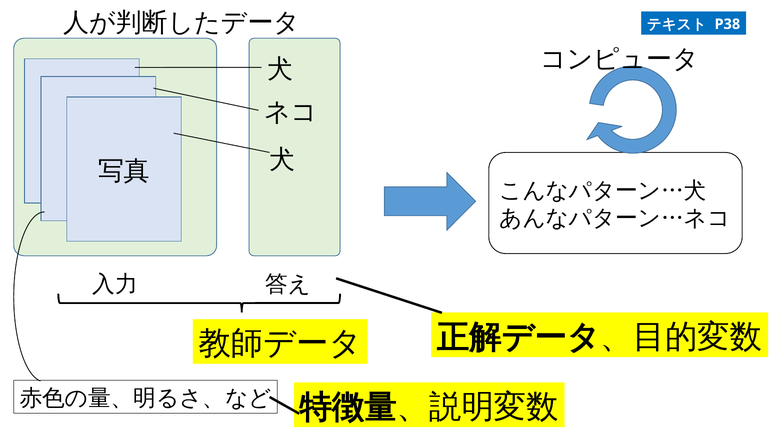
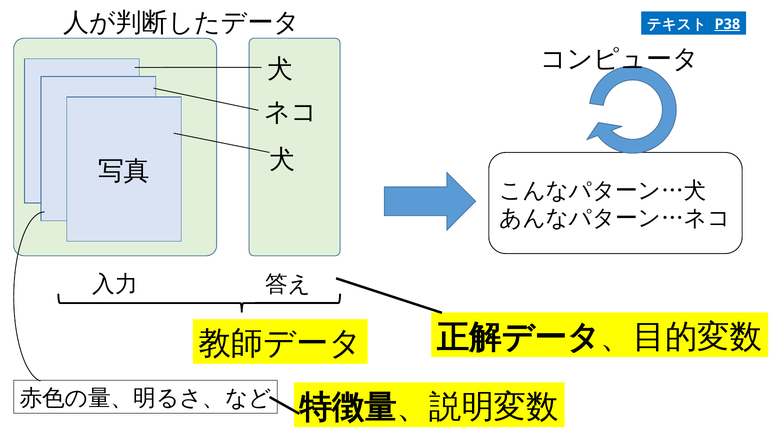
P38 underline: none -> present
